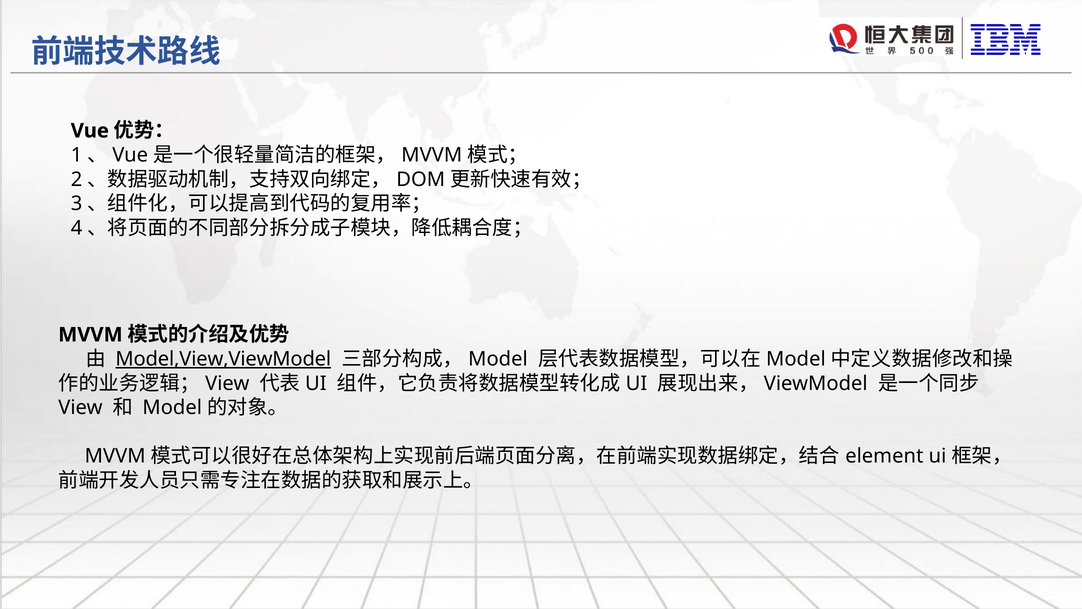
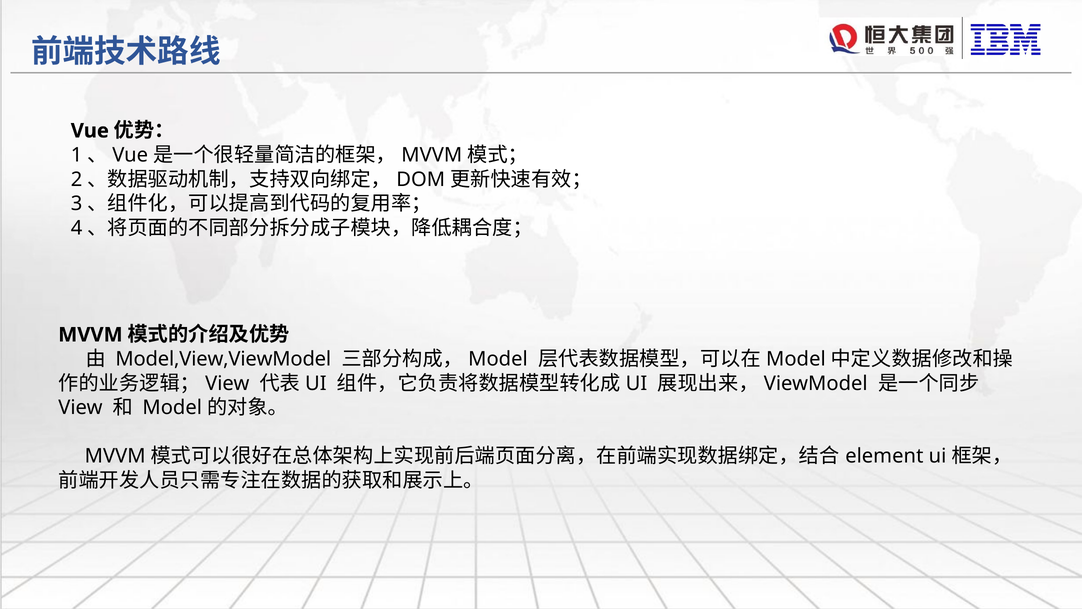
Model,View,ViewModel underline: present -> none
